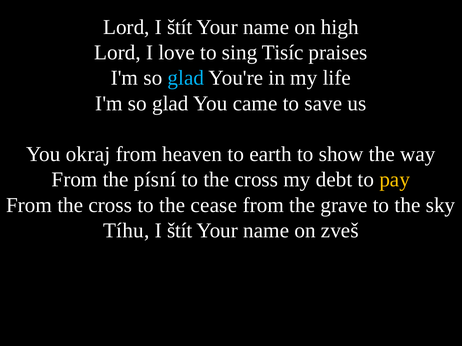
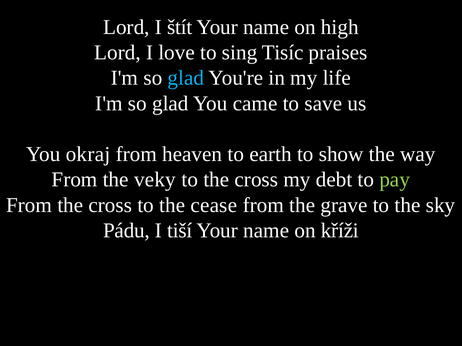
písní: písní -> veky
pay colour: yellow -> light green
Tíhu: Tíhu -> Pádu
štít at (180, 231): štít -> tiší
zveš: zveš -> kříži
